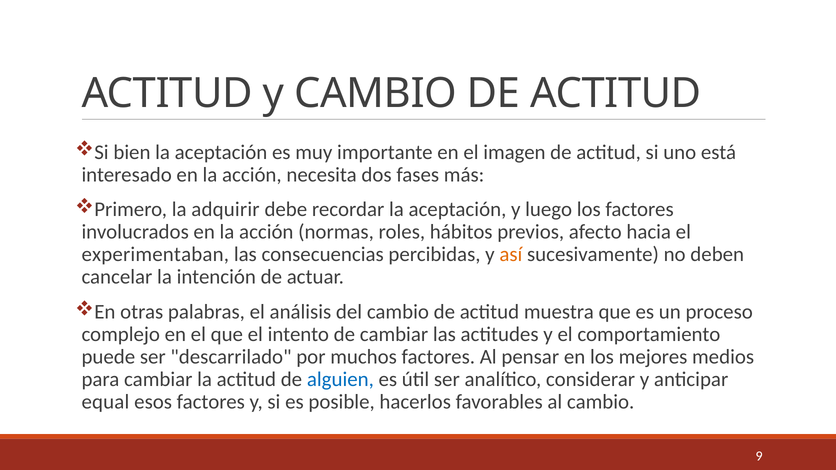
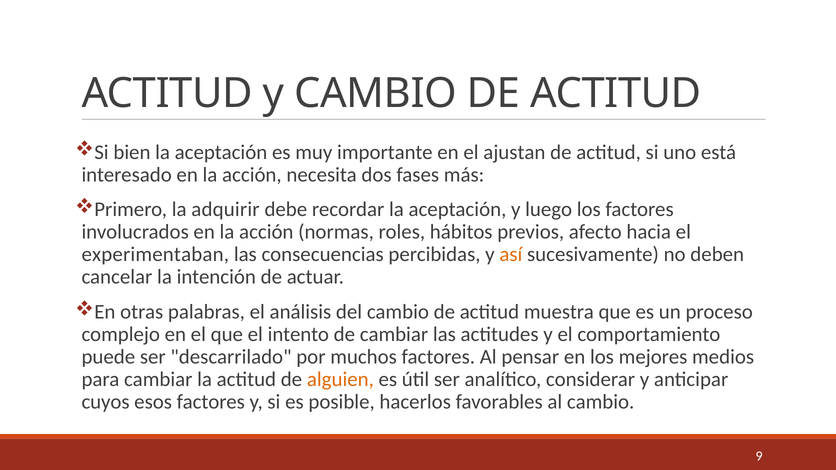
imagen: imagen -> ajustan
alguien colour: blue -> orange
equal: equal -> cuyos
